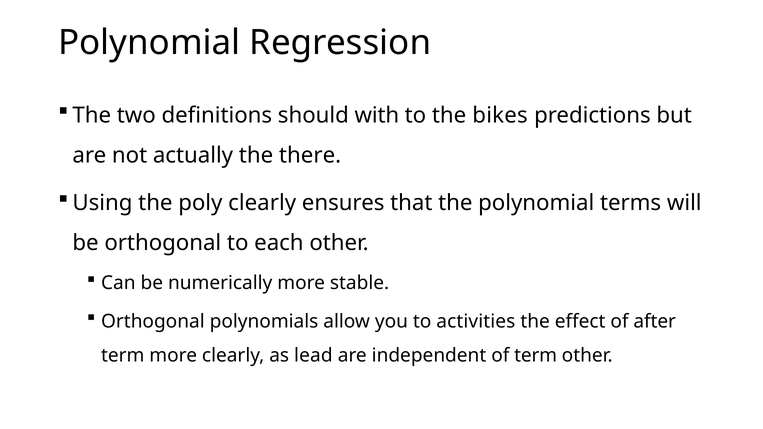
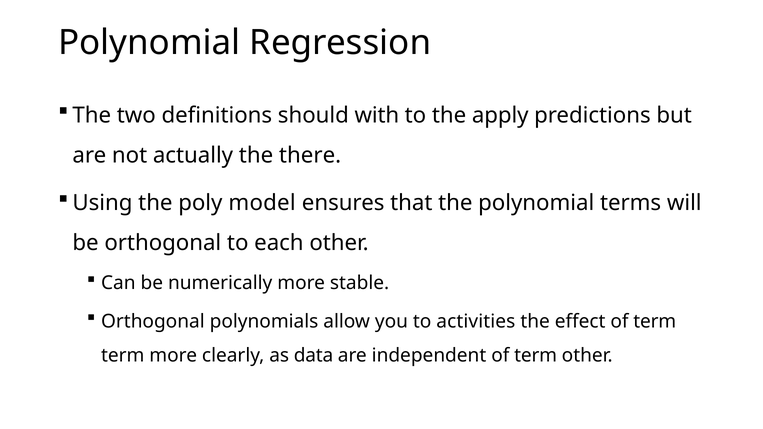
bikes: bikes -> apply
poly clearly: clearly -> model
effect of after: after -> term
lead: lead -> data
